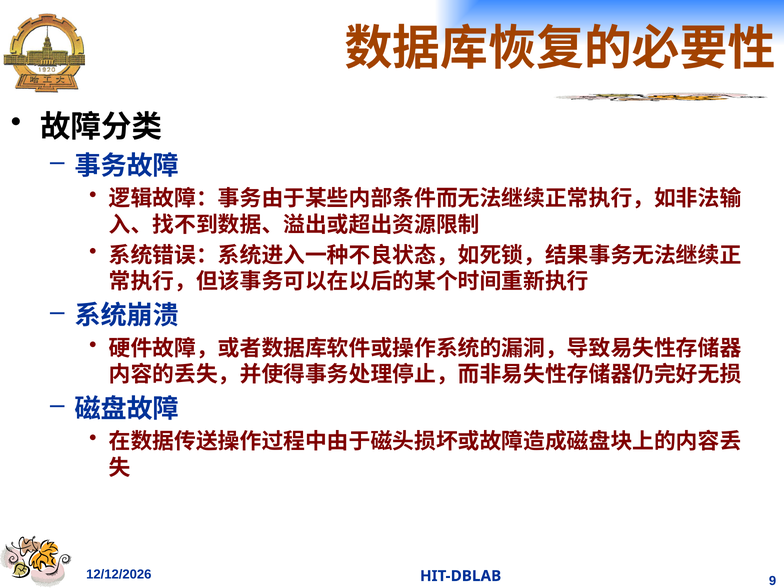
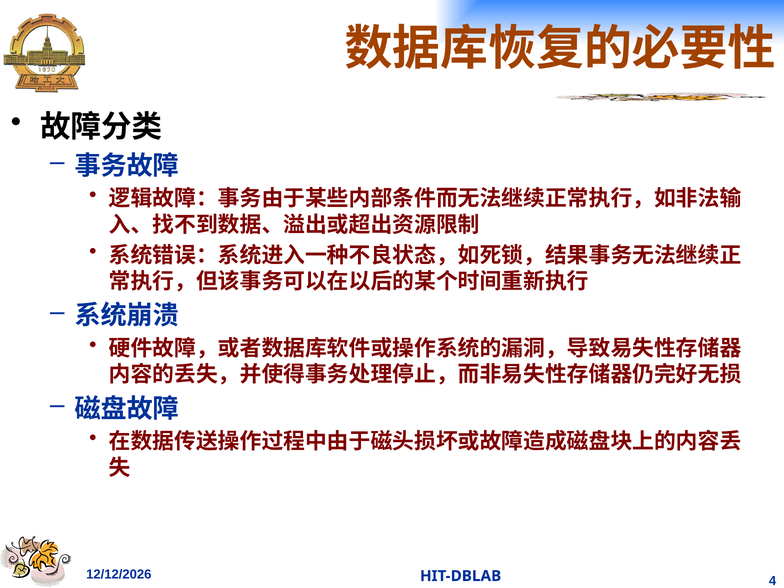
9: 9 -> 4
